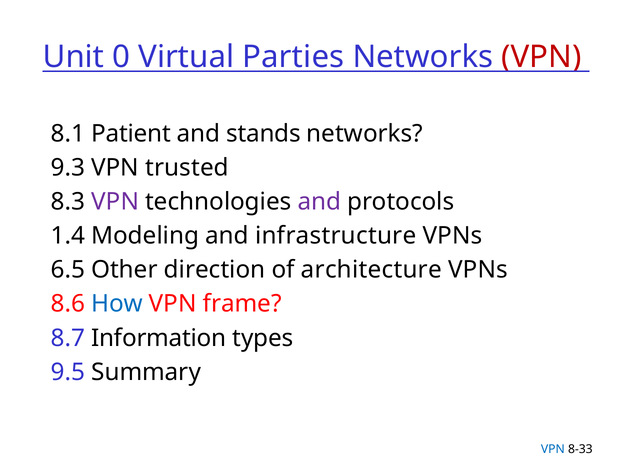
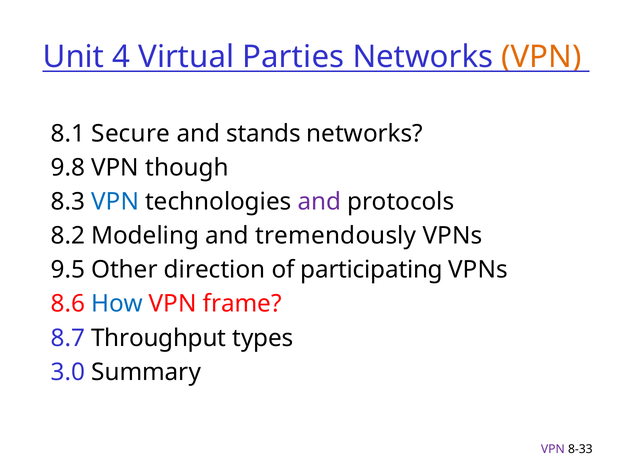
0: 0 -> 4
VPN at (541, 57) colour: red -> orange
Patient: Patient -> Secure
9.3: 9.3 -> 9.8
trusted: trusted -> though
VPN at (115, 202) colour: purple -> blue
1.4: 1.4 -> 8.2
infrastructure: infrastructure -> tremendously
6.5: 6.5 -> 9.5
architecture: architecture -> participating
Information: Information -> Throughput
9.5: 9.5 -> 3.0
VPN at (553, 449) colour: blue -> purple
